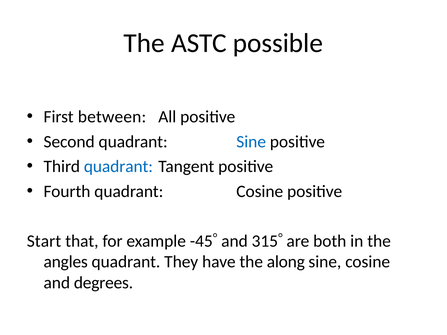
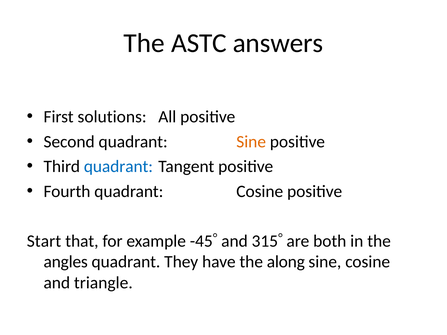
possible: possible -> answers
between: between -> solutions
Sine at (251, 142) colour: blue -> orange
degrees: degrees -> triangle
